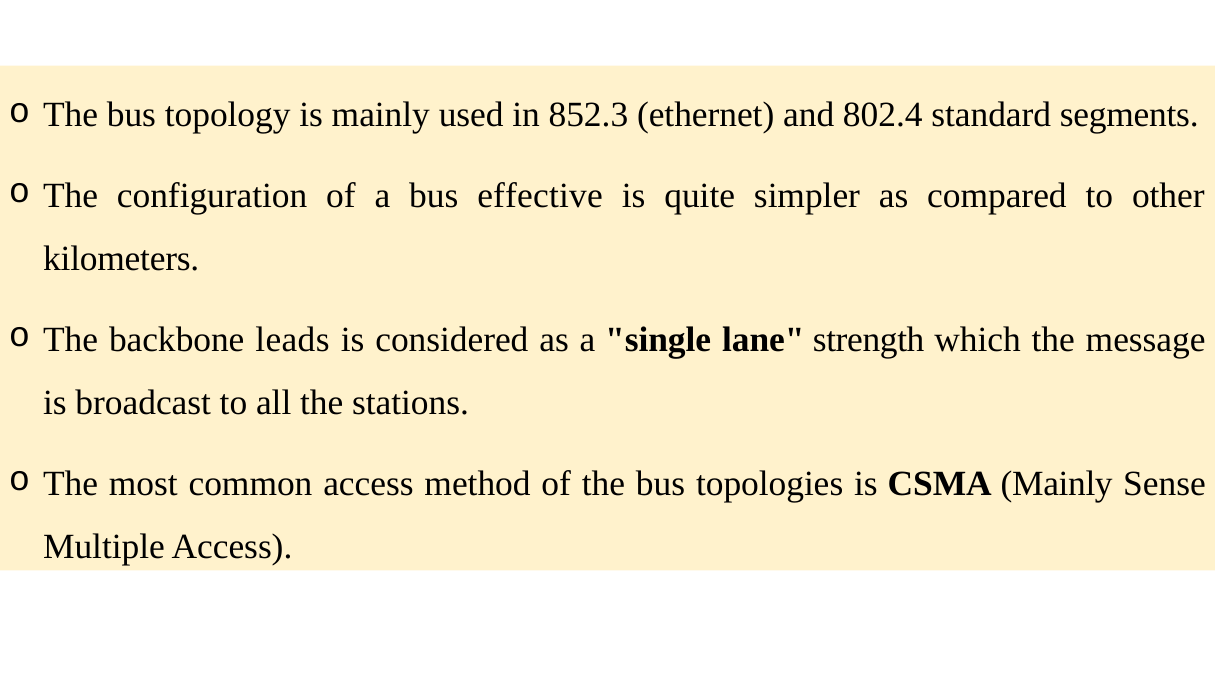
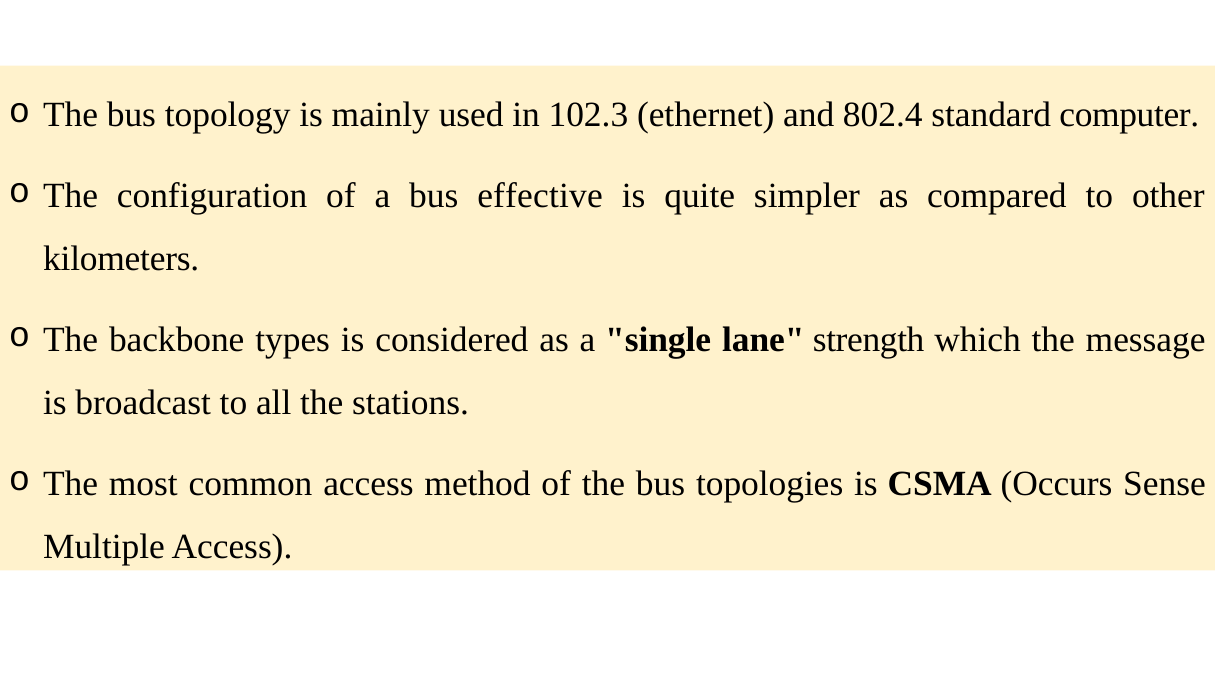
852.3: 852.3 -> 102.3
segments: segments -> computer
leads: leads -> types
CSMA Mainly: Mainly -> Occurs
